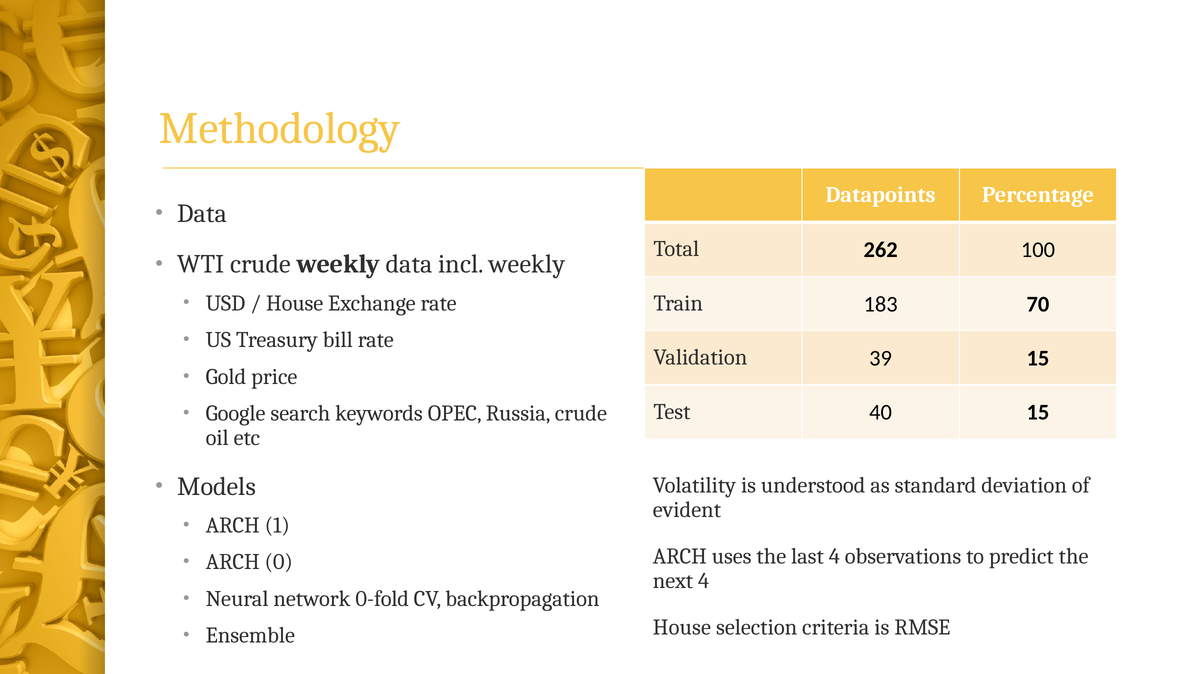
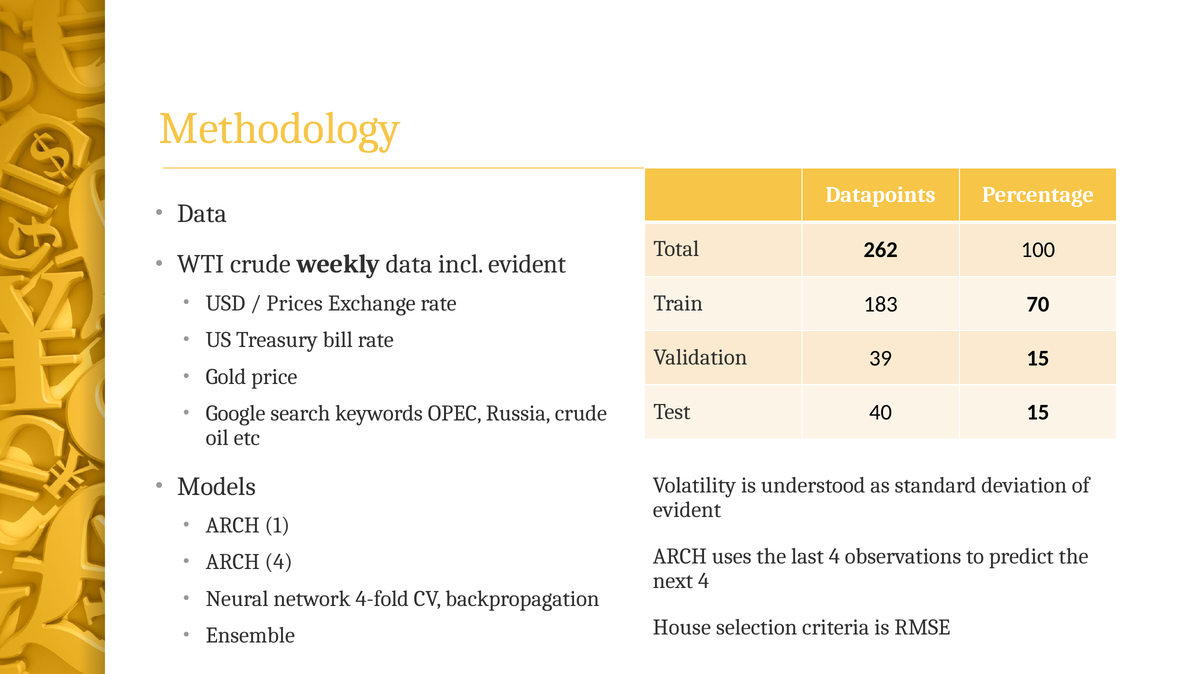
incl weekly: weekly -> evident
House at (295, 303): House -> Prices
ARCH 0: 0 -> 4
0-fold: 0-fold -> 4-fold
